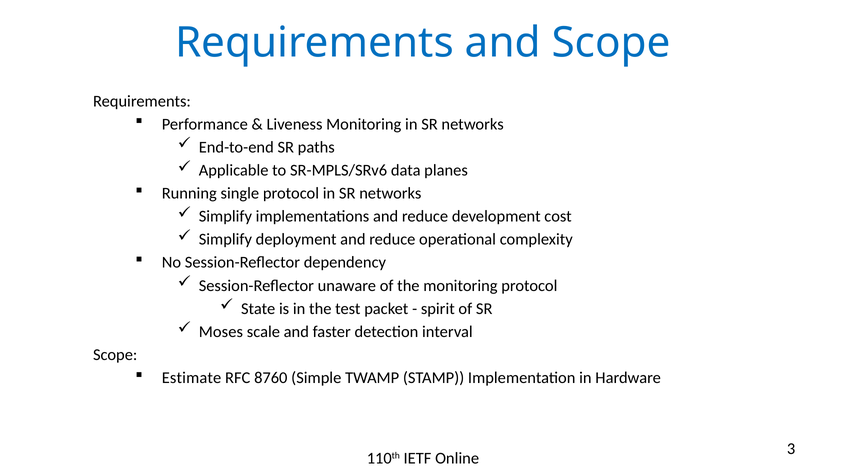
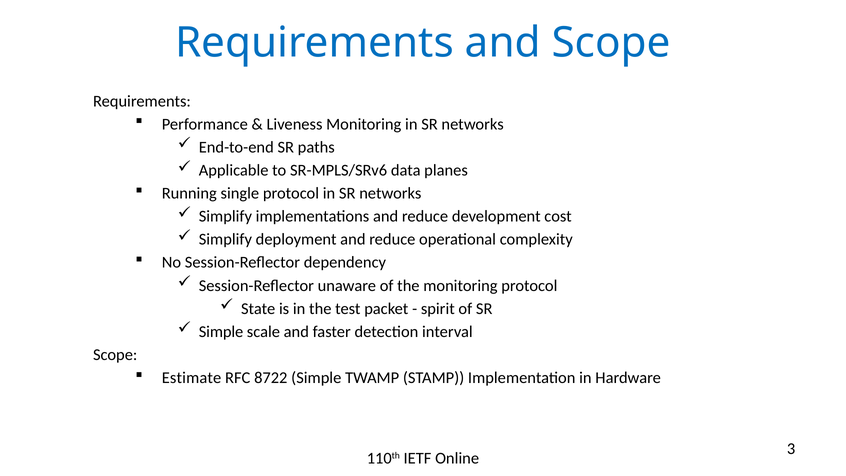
Moses at (221, 332): Moses -> Simple
8760: 8760 -> 8722
